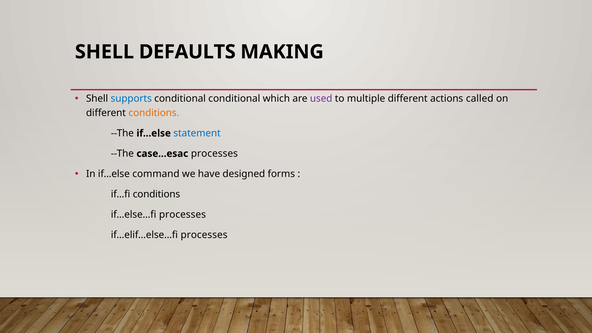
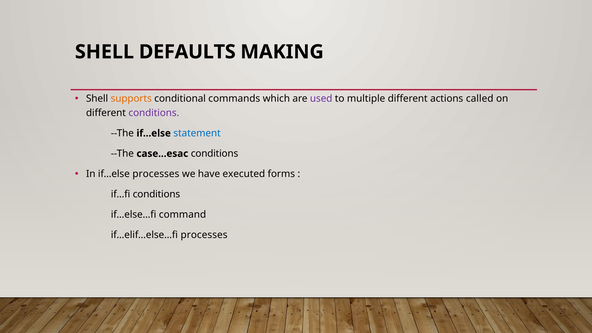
supports colour: blue -> orange
conditional conditional: conditional -> commands
conditions at (154, 113) colour: orange -> purple
case...esac processes: processes -> conditions
if…else command: command -> processes
designed: designed -> executed
if…else…fi processes: processes -> command
